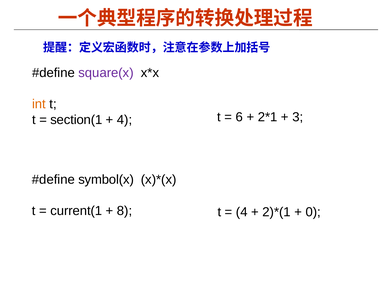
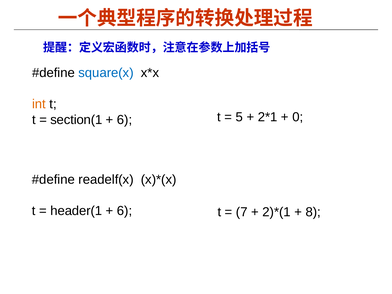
square(x colour: purple -> blue
6: 6 -> 5
3: 3 -> 0
4 at (125, 120): 4 -> 6
symbol(x: symbol(x -> readelf(x
current(1: current(1 -> header(1
8 at (125, 211): 8 -> 6
4 at (242, 212): 4 -> 7
0: 0 -> 8
